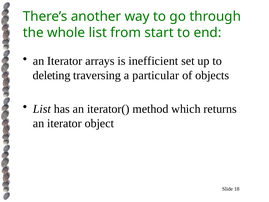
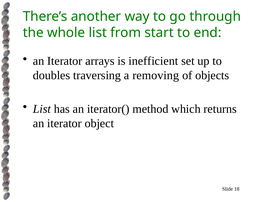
deleting: deleting -> doubles
particular: particular -> removing
